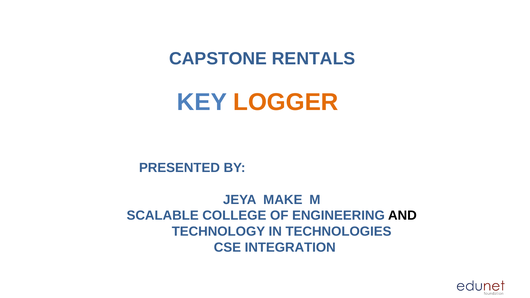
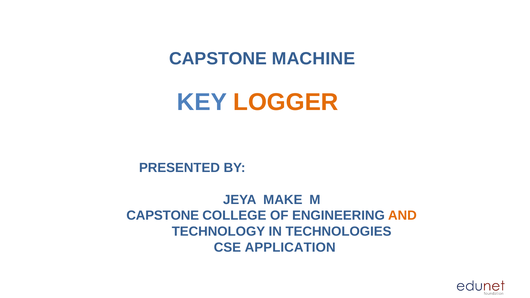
RENTALS: RENTALS -> MACHINE
SCALABLE at (163, 216): SCALABLE -> CAPSTONE
AND colour: black -> orange
INTEGRATION: INTEGRATION -> APPLICATION
